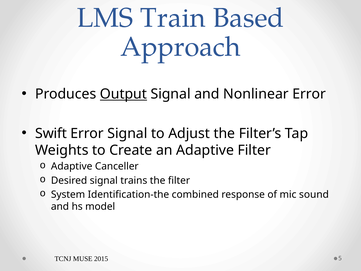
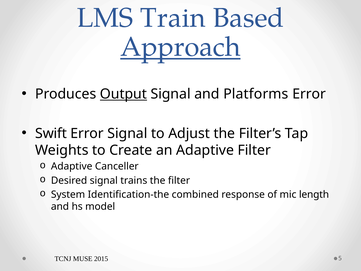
Approach underline: none -> present
Nonlinear: Nonlinear -> Platforms
sound: sound -> length
